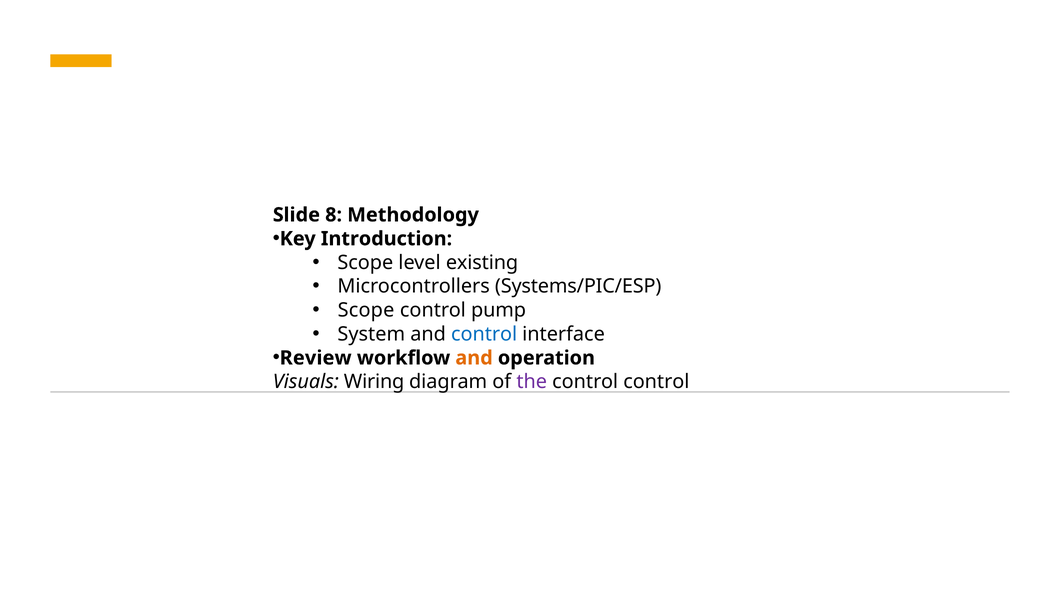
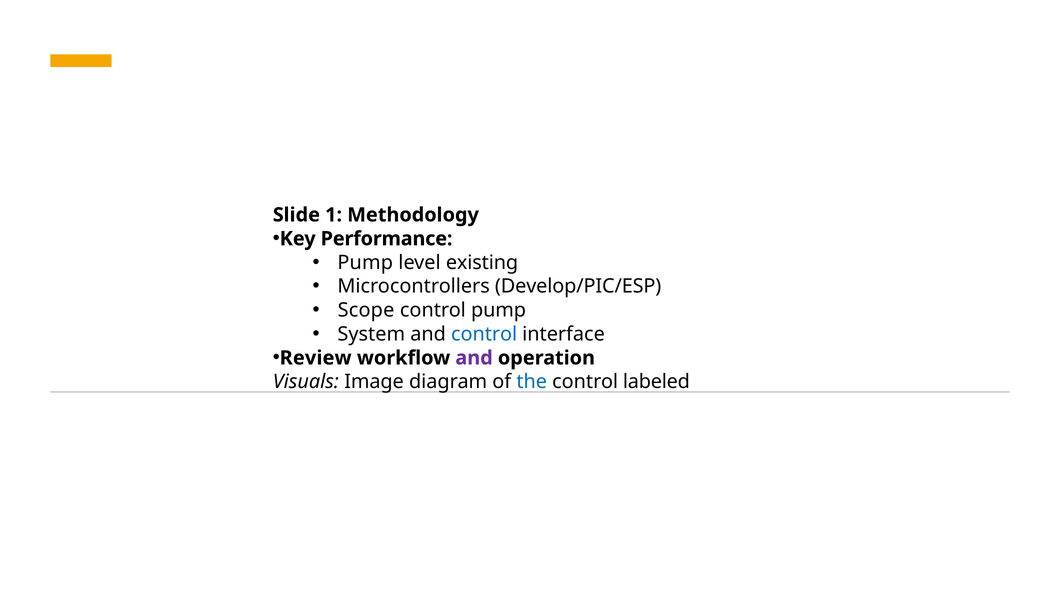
8: 8 -> 1
Introduction: Introduction -> Performance
Scope at (365, 263): Scope -> Pump
Systems/PIC/ESP: Systems/PIC/ESP -> Develop/PIC/ESP
and at (474, 358) colour: orange -> purple
Wiring: Wiring -> Image
the colour: purple -> blue
control control: control -> labeled
